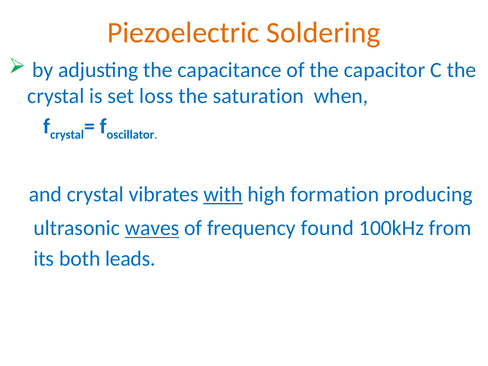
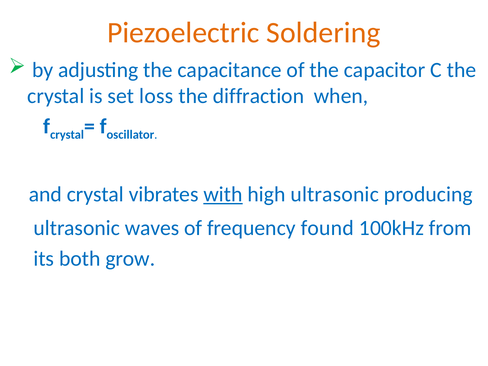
saturation: saturation -> diffraction
high formation: formation -> ultrasonic
waves underline: present -> none
leads: leads -> grow
